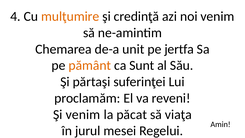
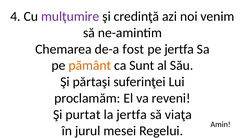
mulţumire colour: orange -> purple
unit: unit -> fost
Şi venim: venim -> purtat
la păcat: păcat -> jertfa
